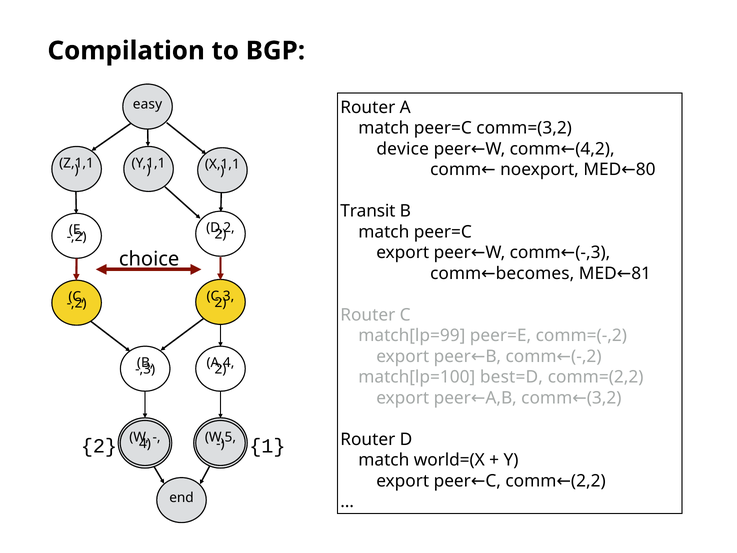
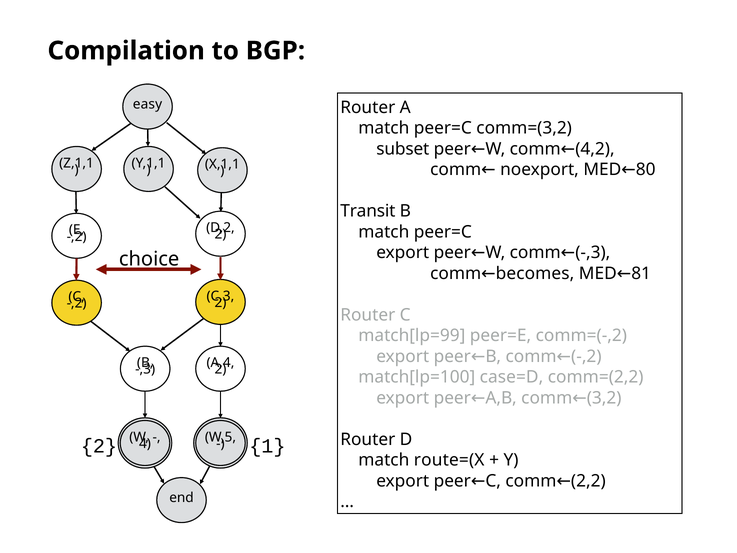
device: device -> subset
best=D: best=D -> case=D
world=(X: world=(X -> route=(X
